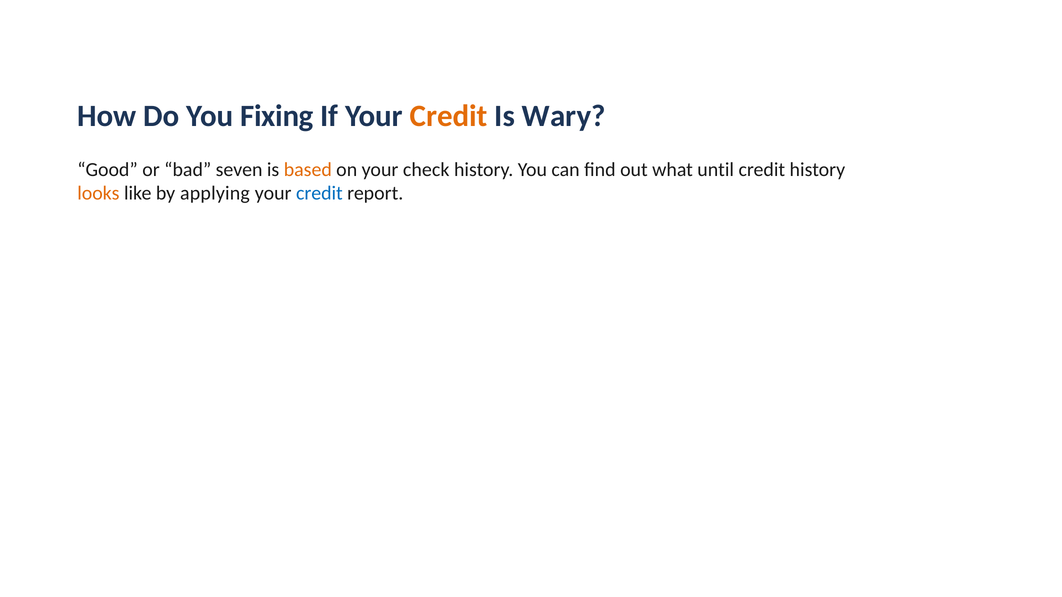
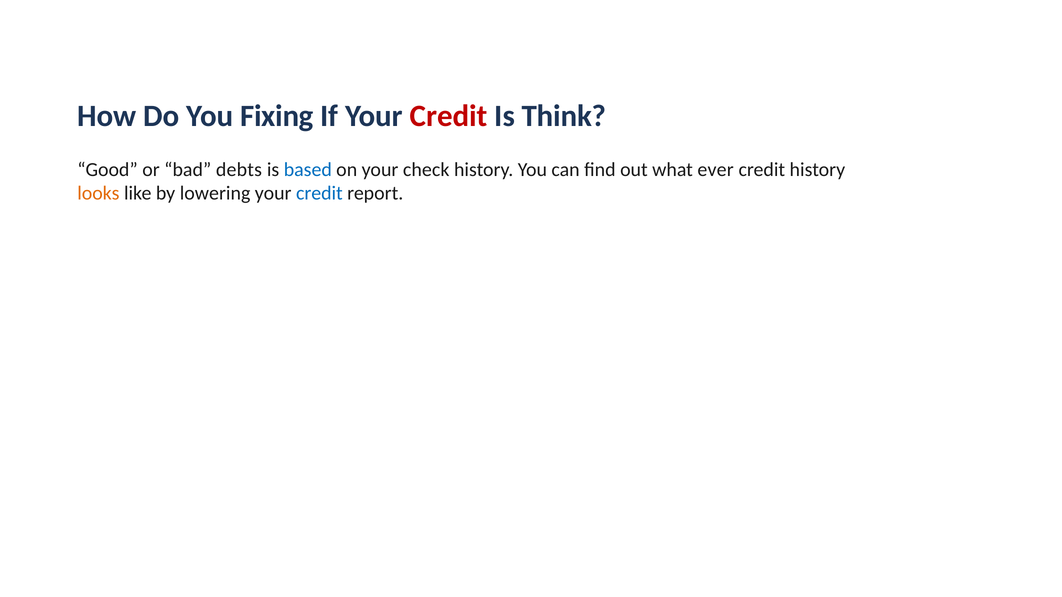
Credit at (449, 116) colour: orange -> red
Wary: Wary -> Think
seven: seven -> debts
based colour: orange -> blue
until: until -> ever
applying: applying -> lowering
